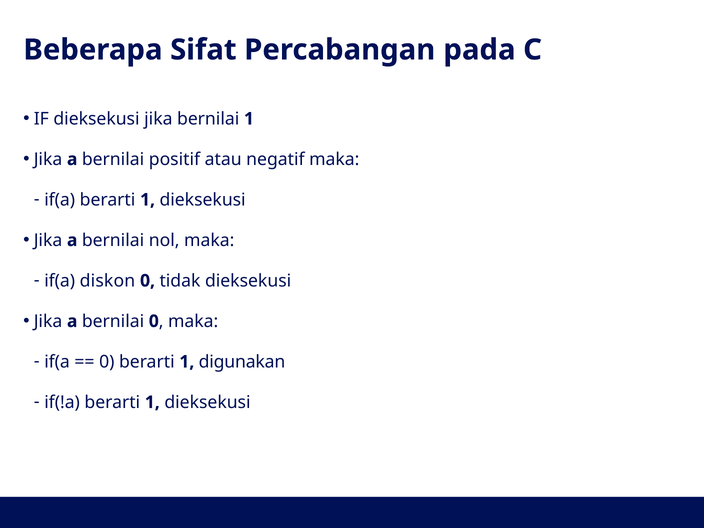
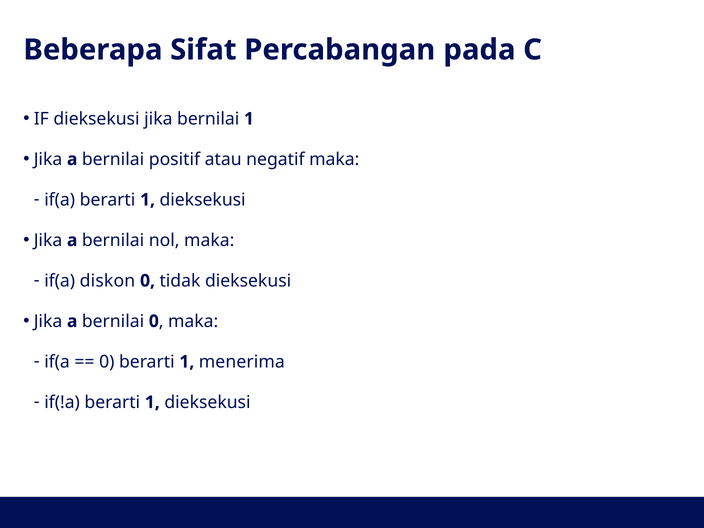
digunakan: digunakan -> menerima
